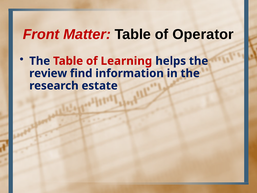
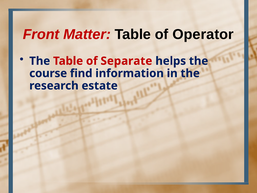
Learning: Learning -> Separate
review: review -> course
